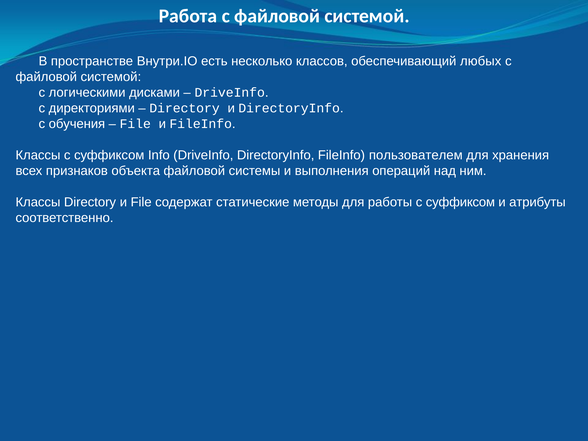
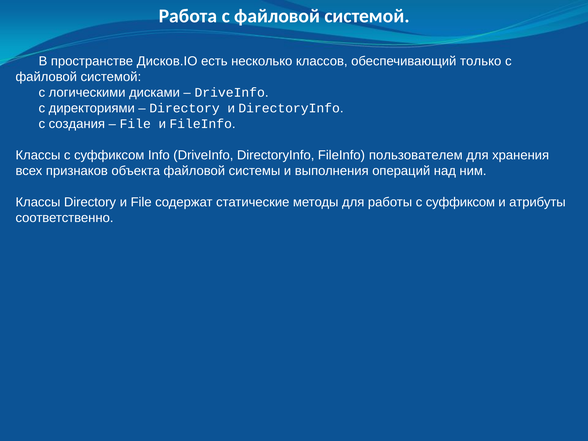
Внутри.IO: Внутри.IO -> Дисков.IO
любых: любых -> только
обучения: обучения -> создания
